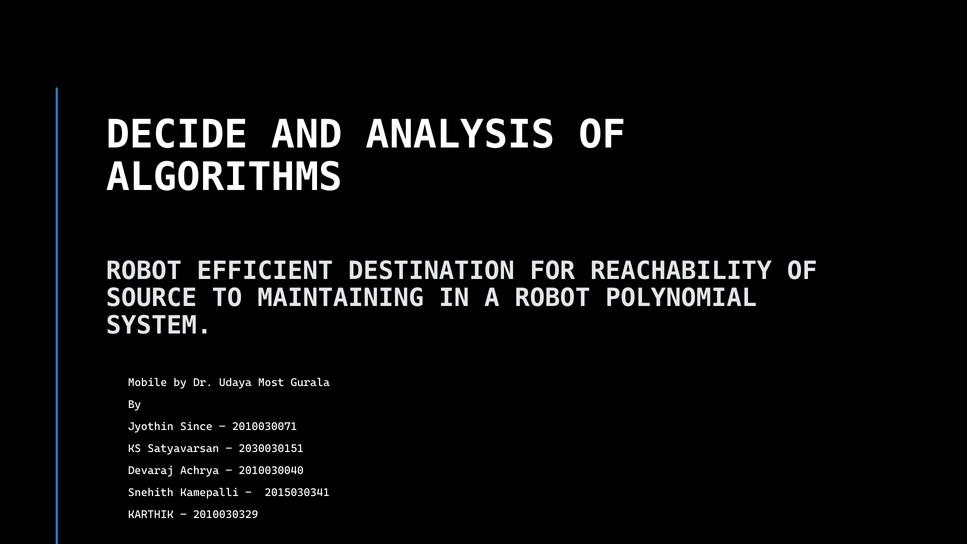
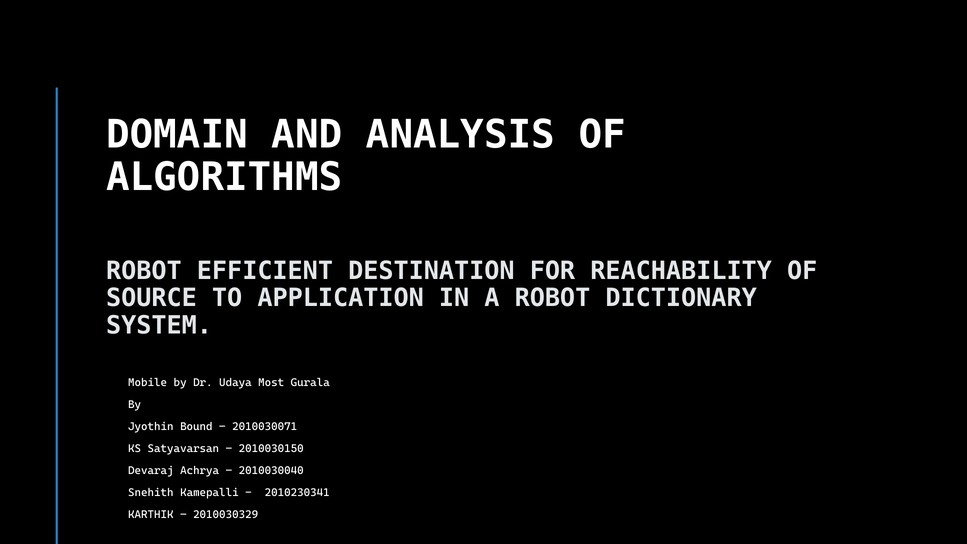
DECIDE: DECIDE -> DOMAIN
MAINTAINING: MAINTAINING -> APPLICATION
POLYNOMIAL: POLYNOMIAL -> DICTIONARY
Since: Since -> Bound
2030030151: 2030030151 -> 2010030150
2015030341: 2015030341 -> 2010230341
